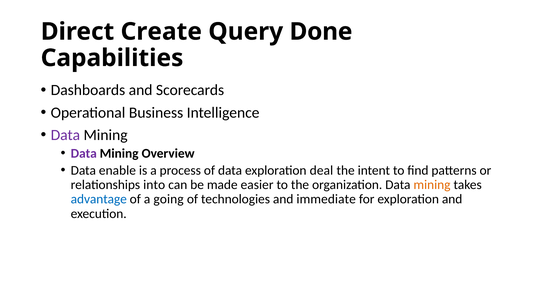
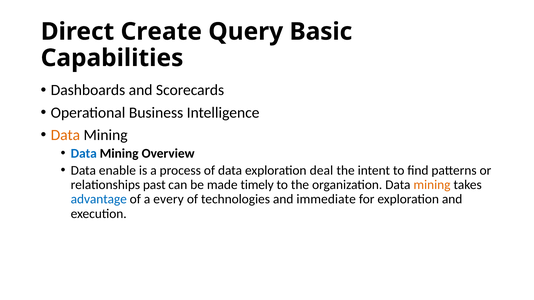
Done: Done -> Basic
Data at (65, 135) colour: purple -> orange
Data at (84, 153) colour: purple -> blue
into: into -> past
easier: easier -> timely
going: going -> every
